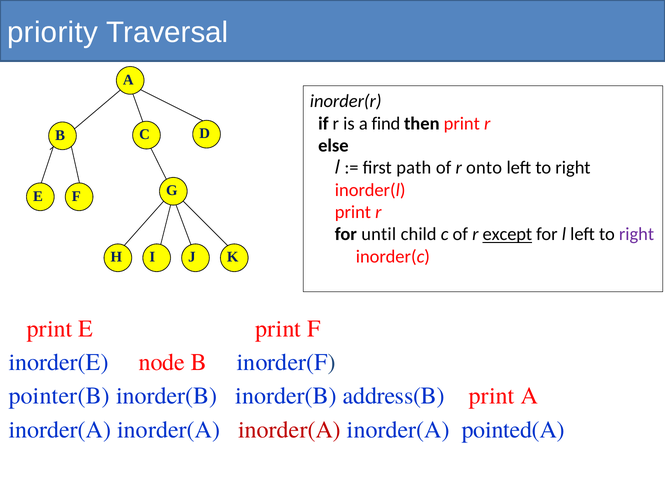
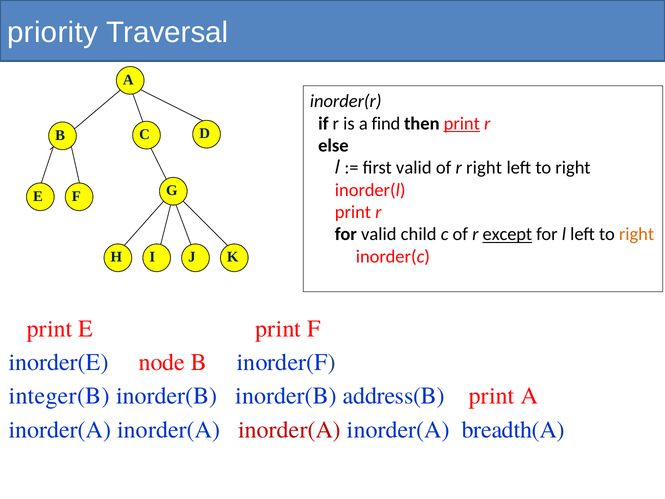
print at (462, 123) underline: none -> present
first path: path -> valid
r onto: onto -> right
for until: until -> valid
right at (637, 234) colour: purple -> orange
pointer(B: pointer(B -> integer(B
pointed(A: pointed(A -> breadth(A
